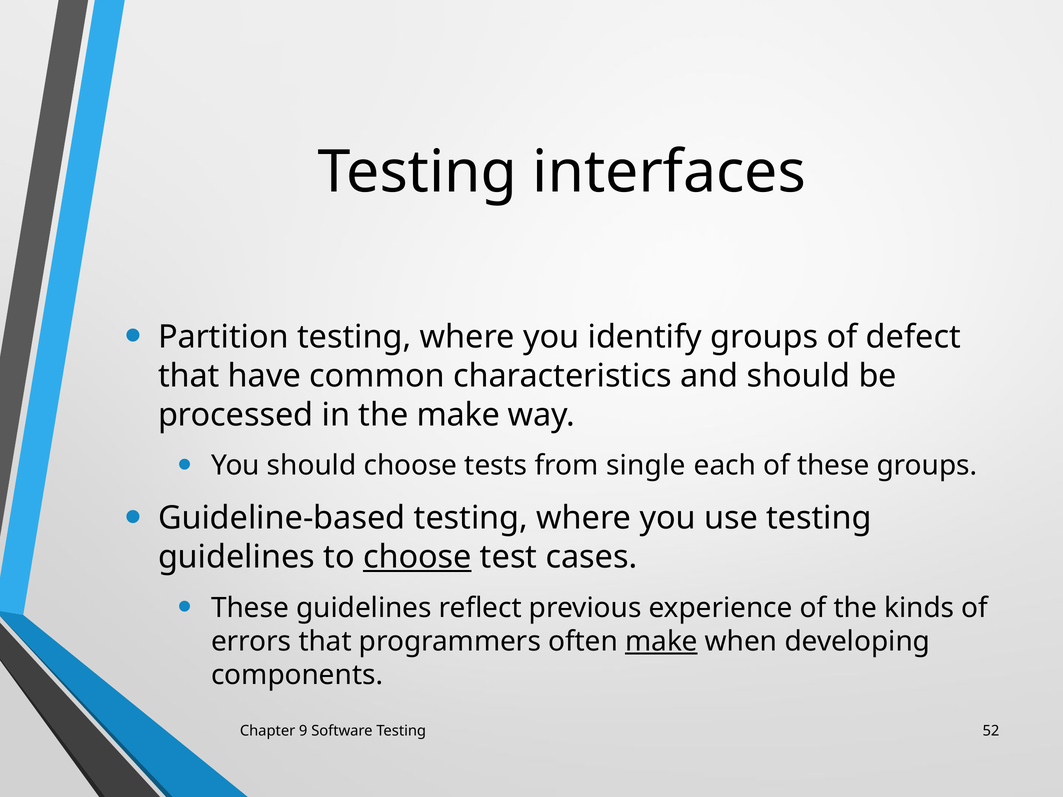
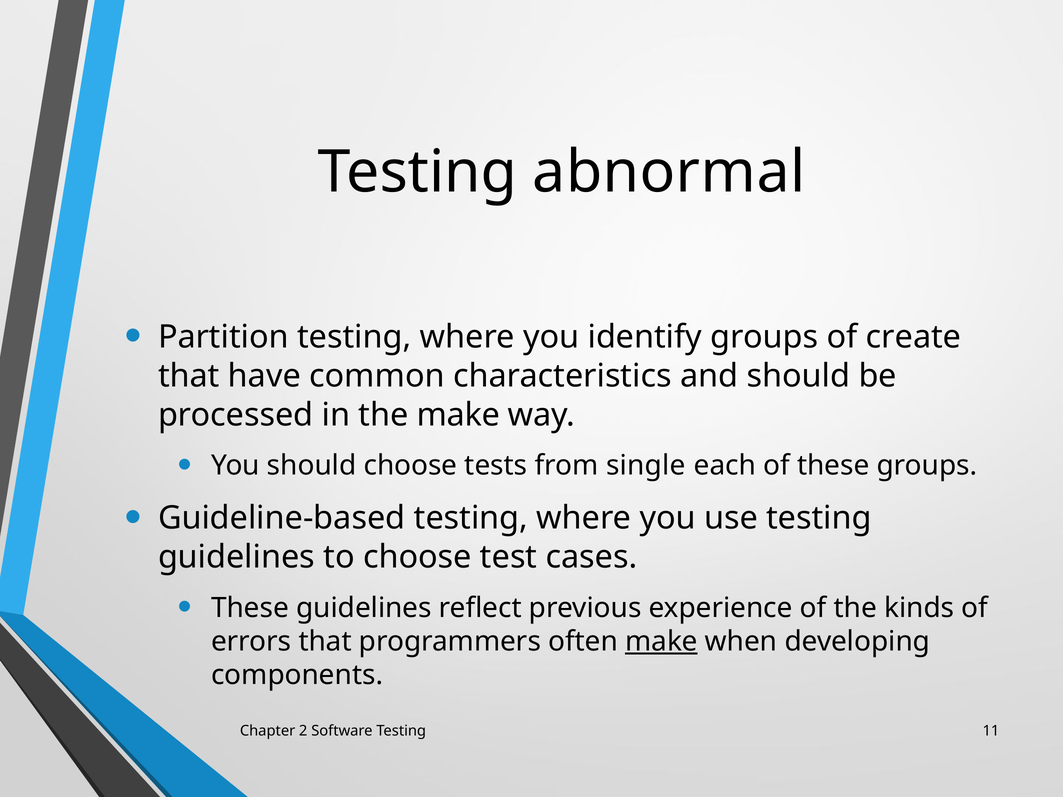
interfaces: interfaces -> abnormal
defect: defect -> create
choose at (417, 557) underline: present -> none
9: 9 -> 2
52: 52 -> 11
